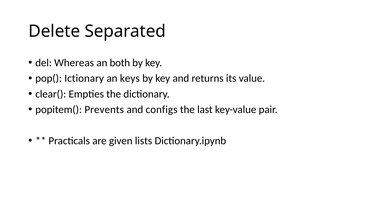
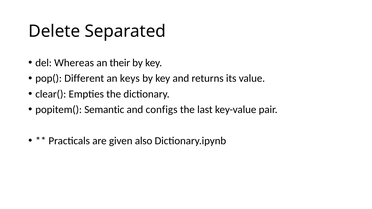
both: both -> their
Ictionary: Ictionary -> Different
Prevents: Prevents -> Semantic
lists: lists -> also
